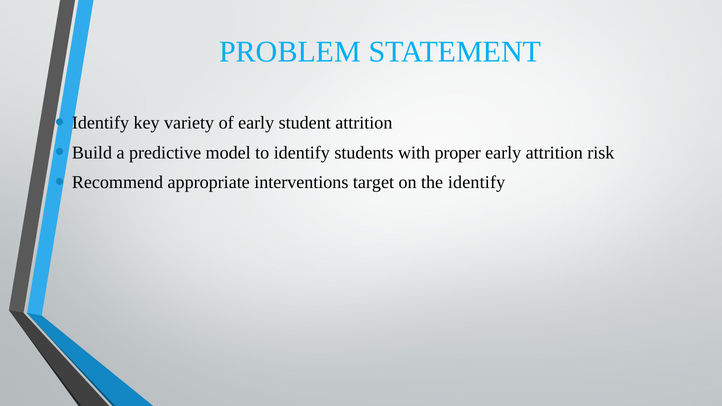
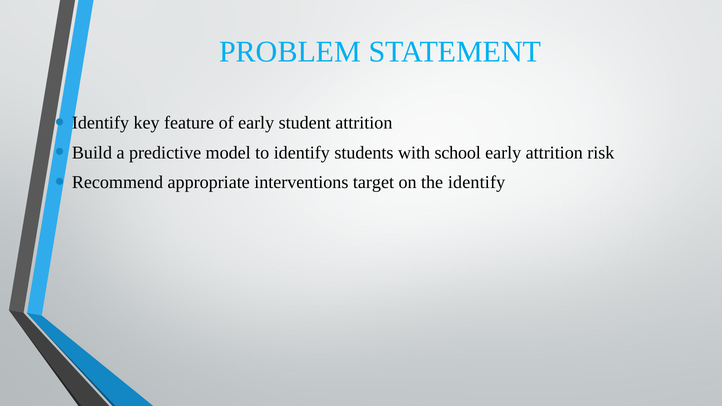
variety: variety -> feature
proper: proper -> school
